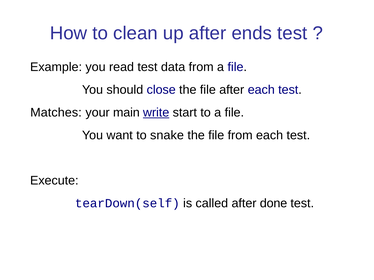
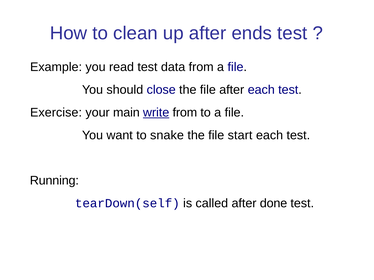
Matches: Matches -> Exercise
write start: start -> from
file from: from -> start
Execute: Execute -> Running
